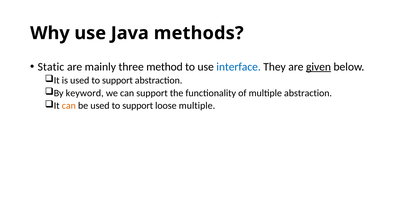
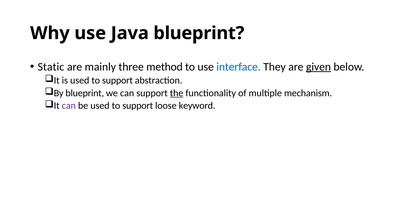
Java methods: methods -> blueprint
By keyword: keyword -> blueprint
the underline: none -> present
multiple abstraction: abstraction -> mechanism
can at (69, 106) colour: orange -> purple
loose multiple: multiple -> keyword
